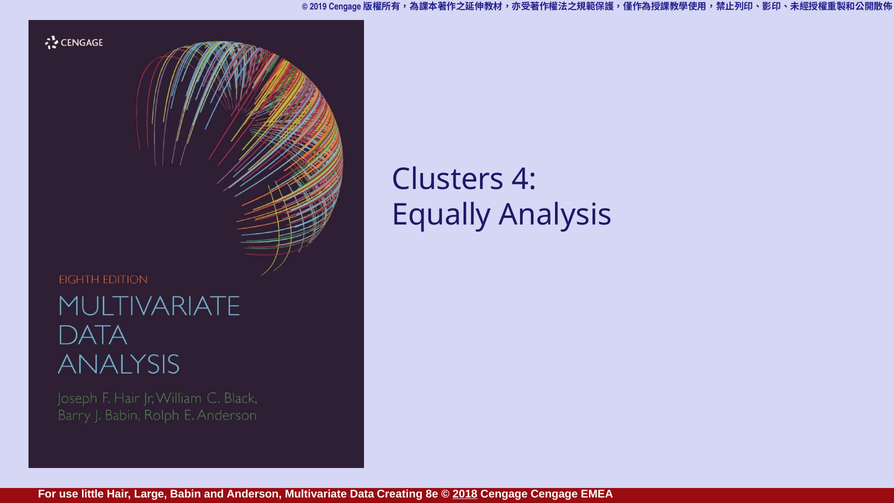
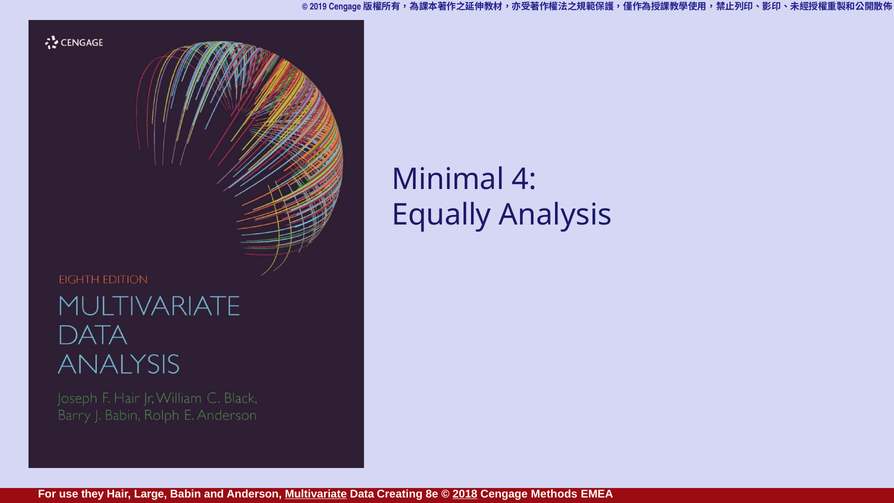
Clusters: Clusters -> Minimal
little: little -> they
Multivariate underline: none -> present
Cengage Cengage: Cengage -> Methods
